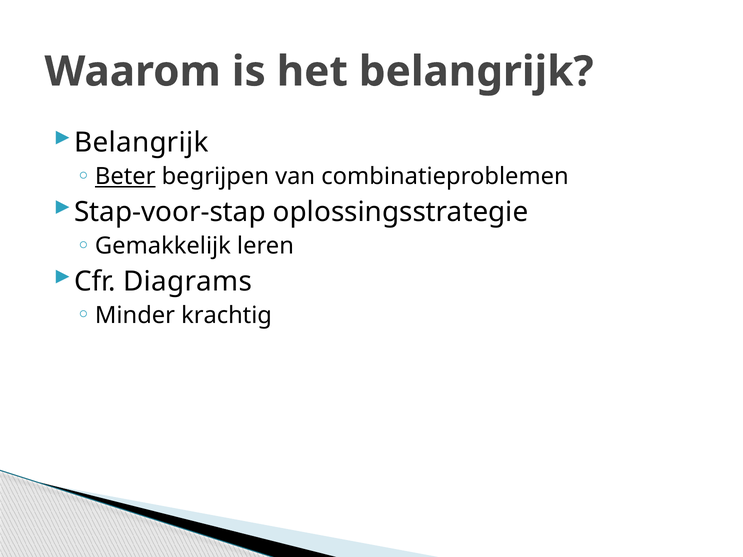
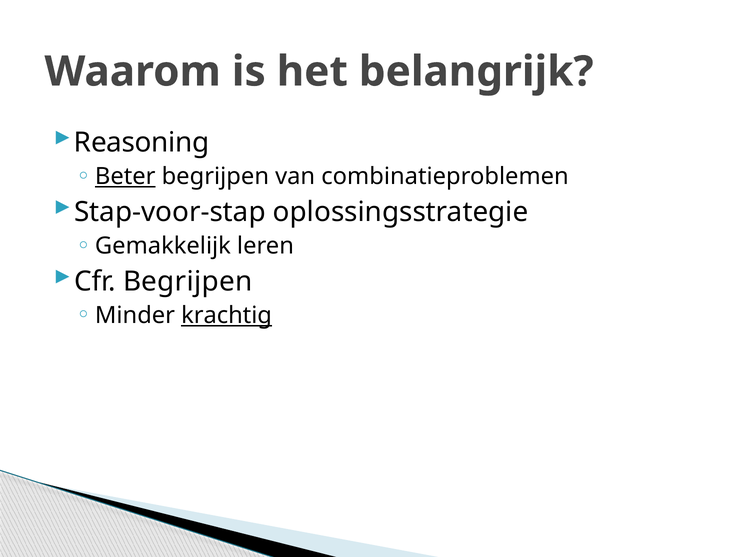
Belangrijk at (141, 143): Belangrijk -> Reasoning
Cfr Diagrams: Diagrams -> Begrijpen
krachtig underline: none -> present
